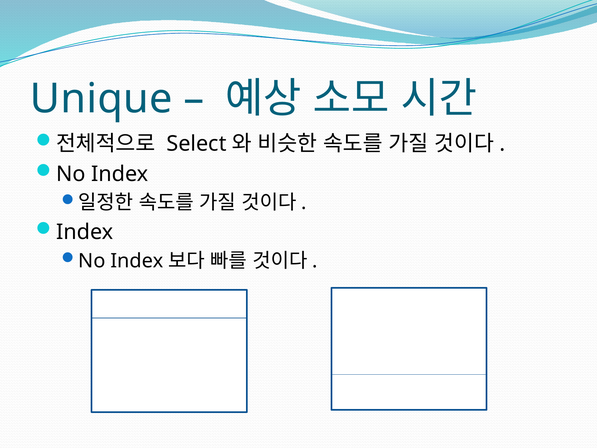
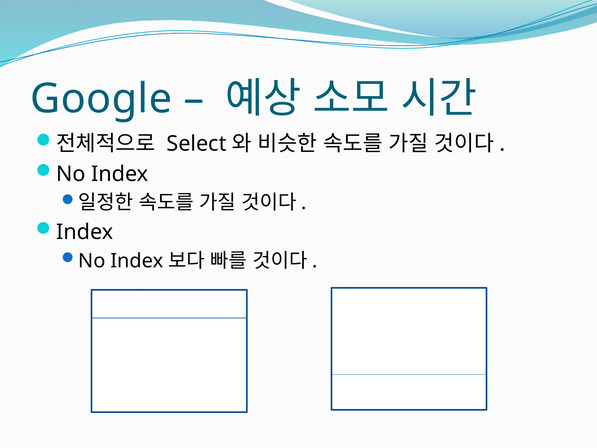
Unique: Unique -> Google
